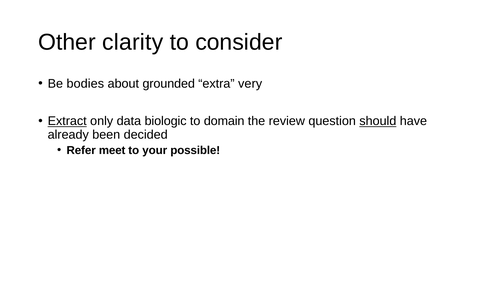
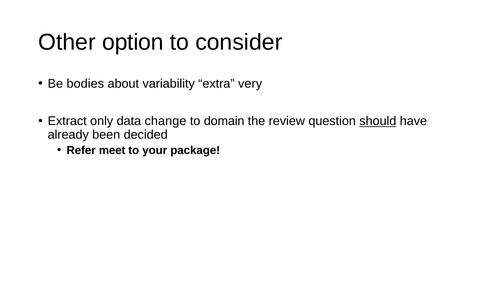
clarity: clarity -> option
grounded: grounded -> variability
Extract underline: present -> none
biologic: biologic -> change
possible: possible -> package
